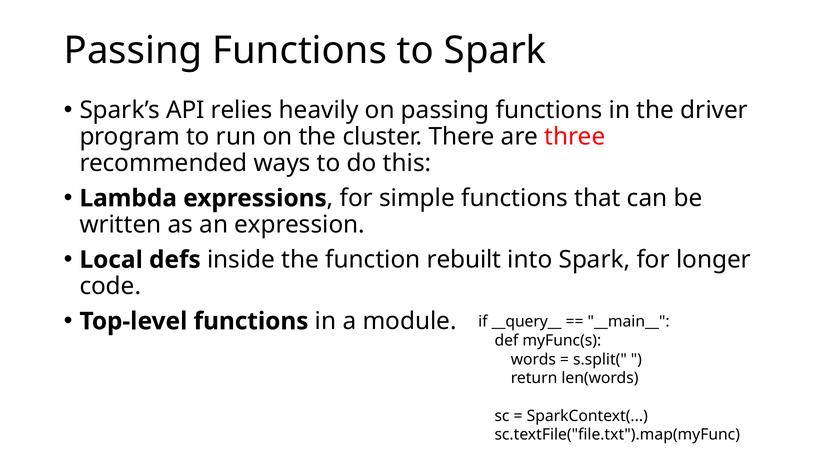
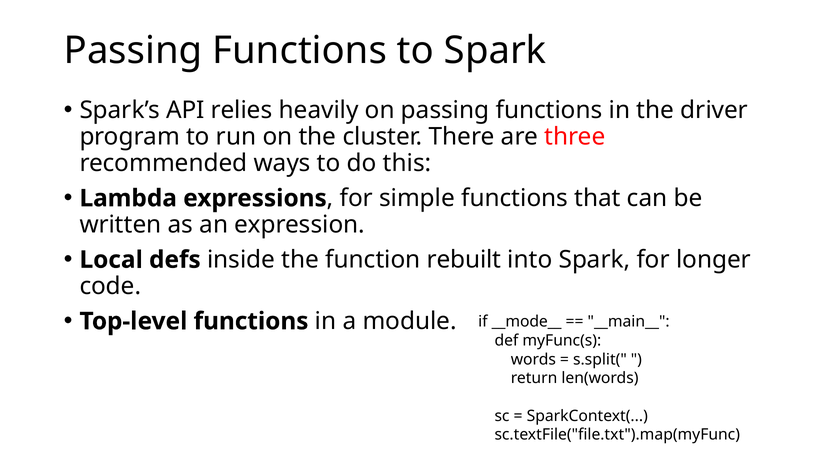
__query__: __query__ -> __mode__
